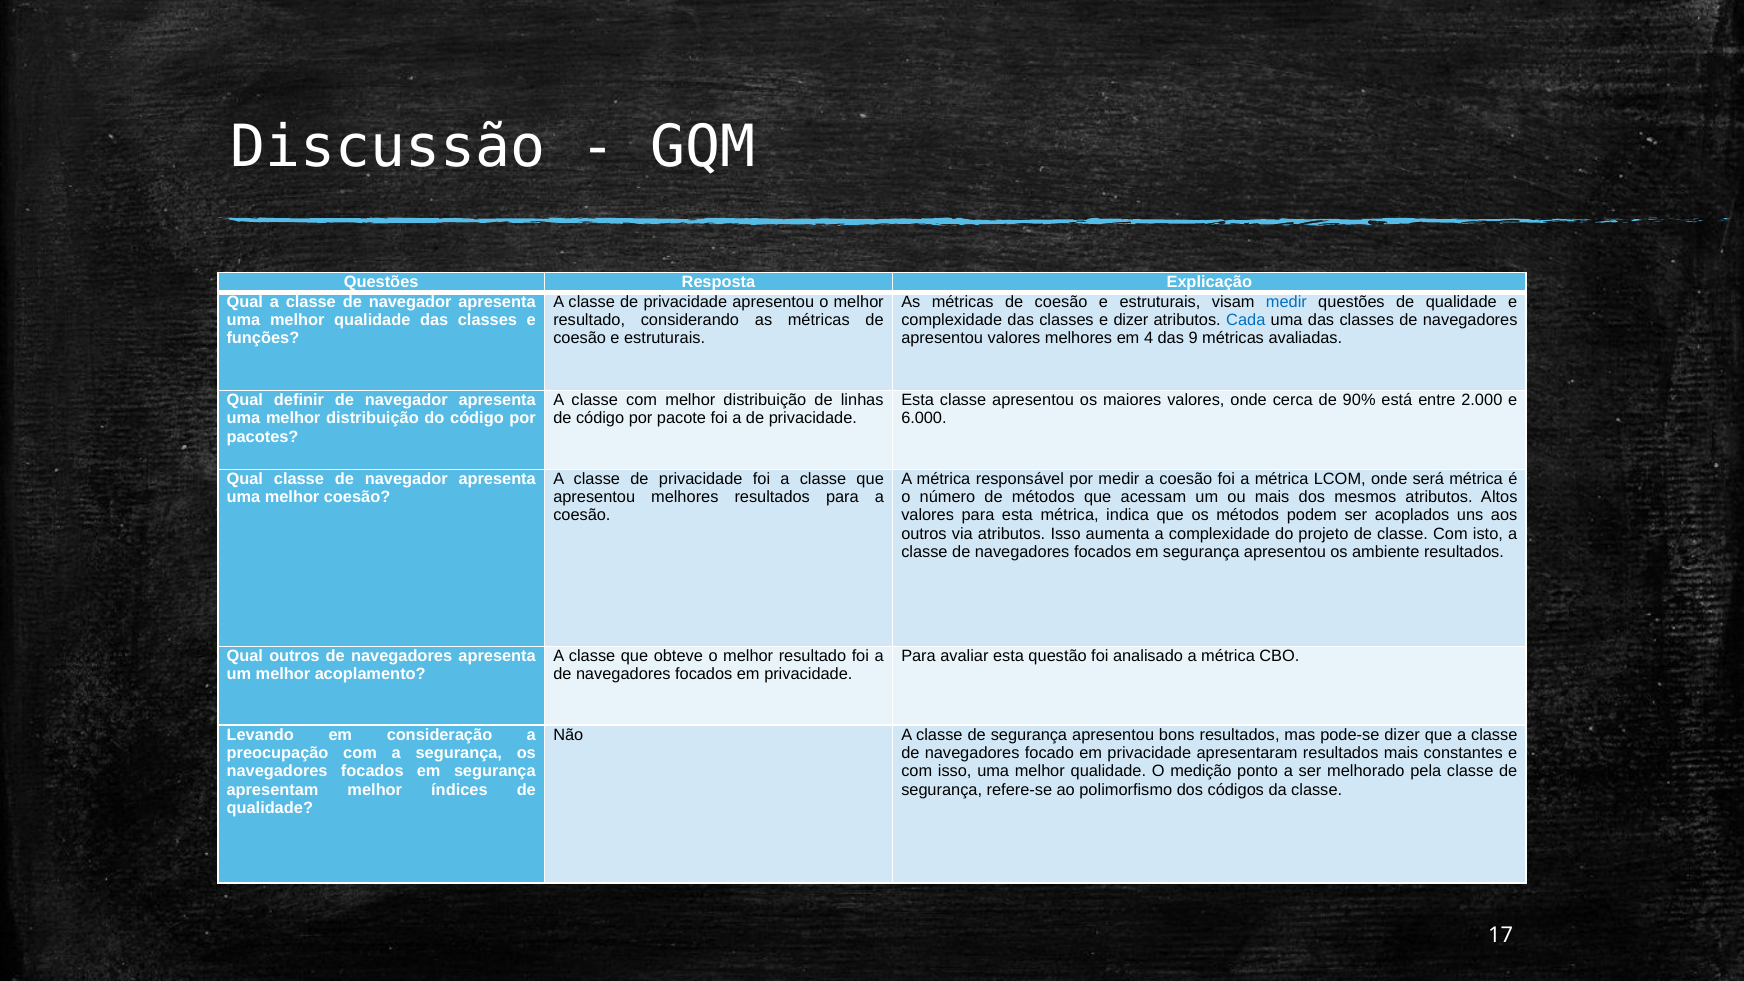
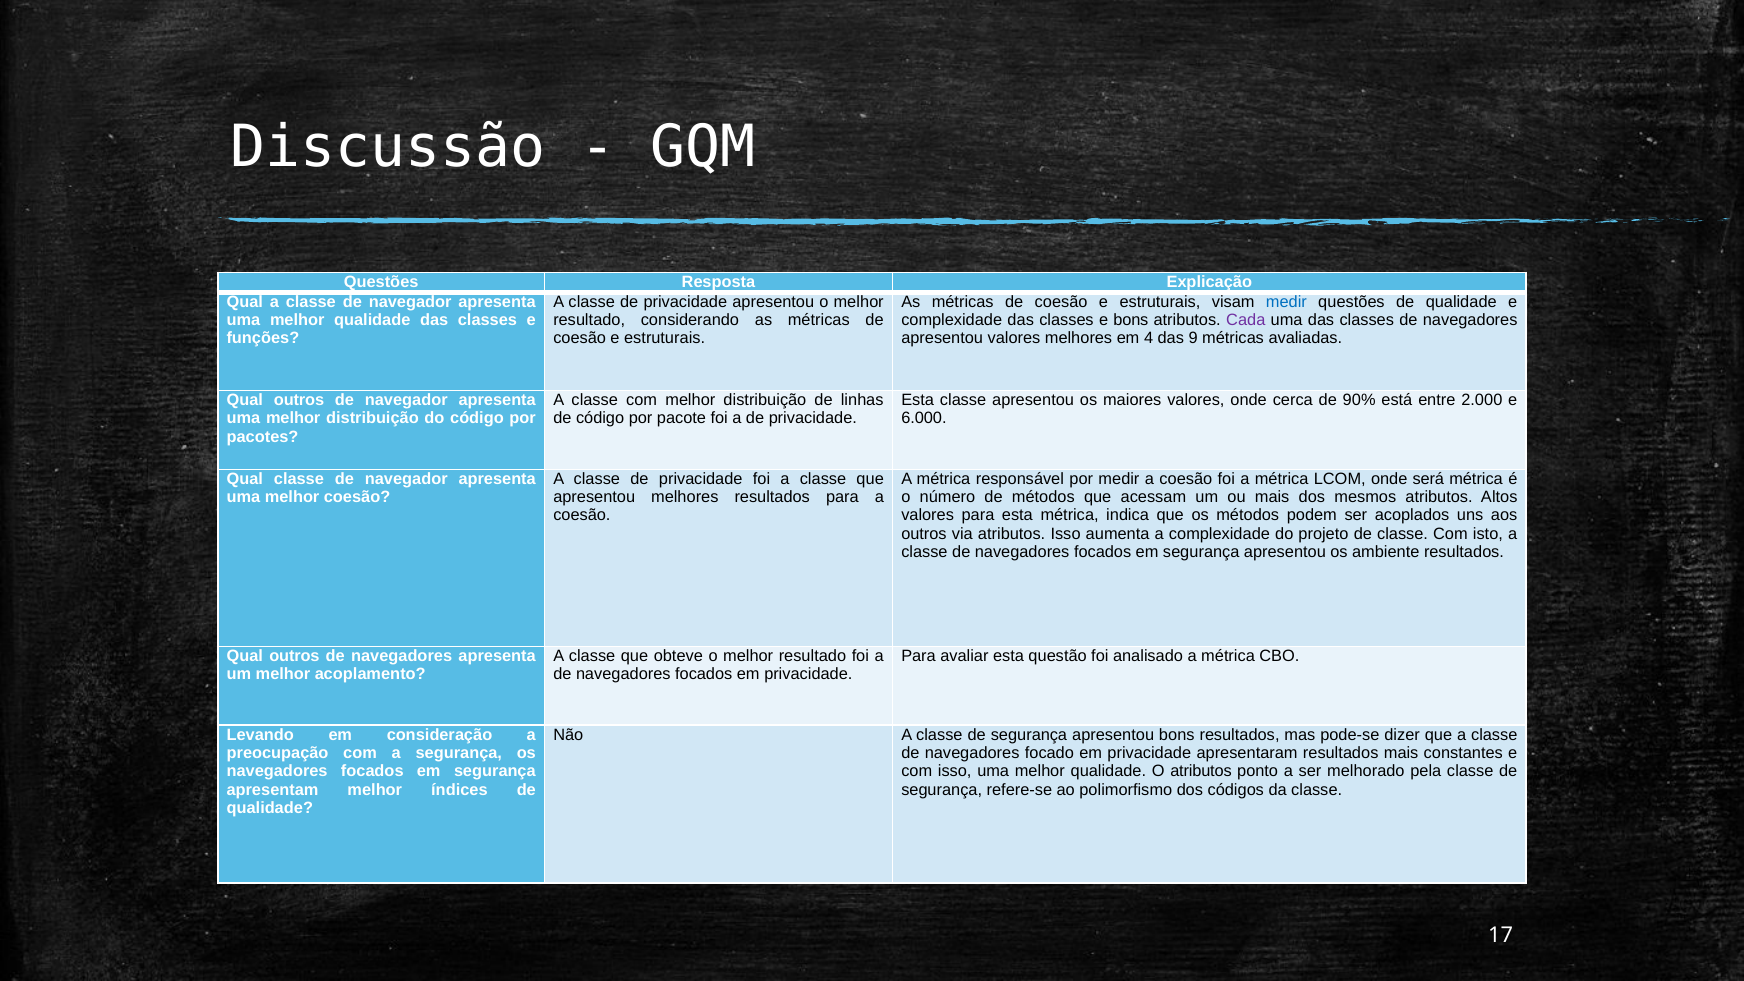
e dizer: dizer -> bons
Cada colour: blue -> purple
definir at (299, 400): definir -> outros
O medição: medição -> atributos
